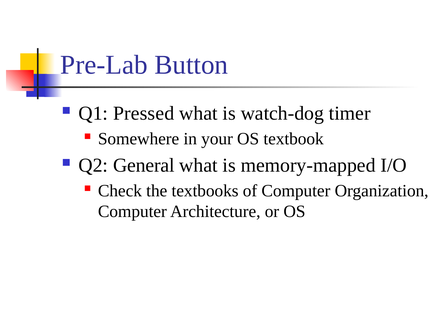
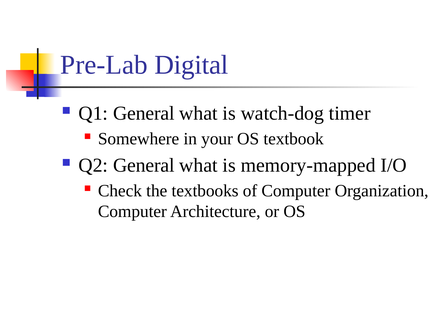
Button: Button -> Digital
Q1 Pressed: Pressed -> General
